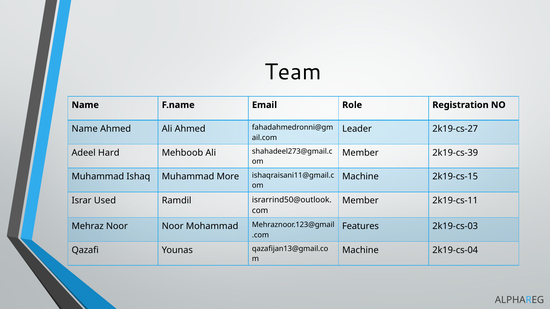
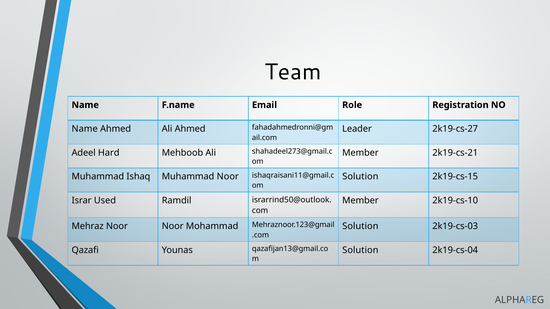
2k19-cs-39: 2k19-cs-39 -> 2k19-cs-21
Muhammad More: More -> Noor
Machine at (360, 177): Machine -> Solution
2k19-cs-11: 2k19-cs-11 -> 2k19-cs-10
Features at (360, 226): Features -> Solution
Machine at (360, 250): Machine -> Solution
